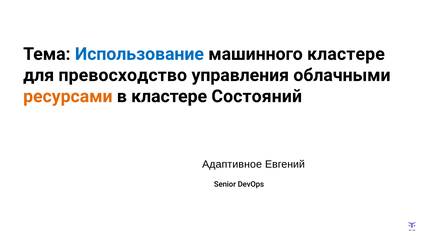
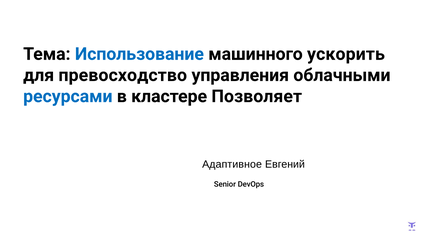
машинного кластере: кластере -> ускорить
ресурсами colour: orange -> blue
Состояний: Состояний -> Позволяет
